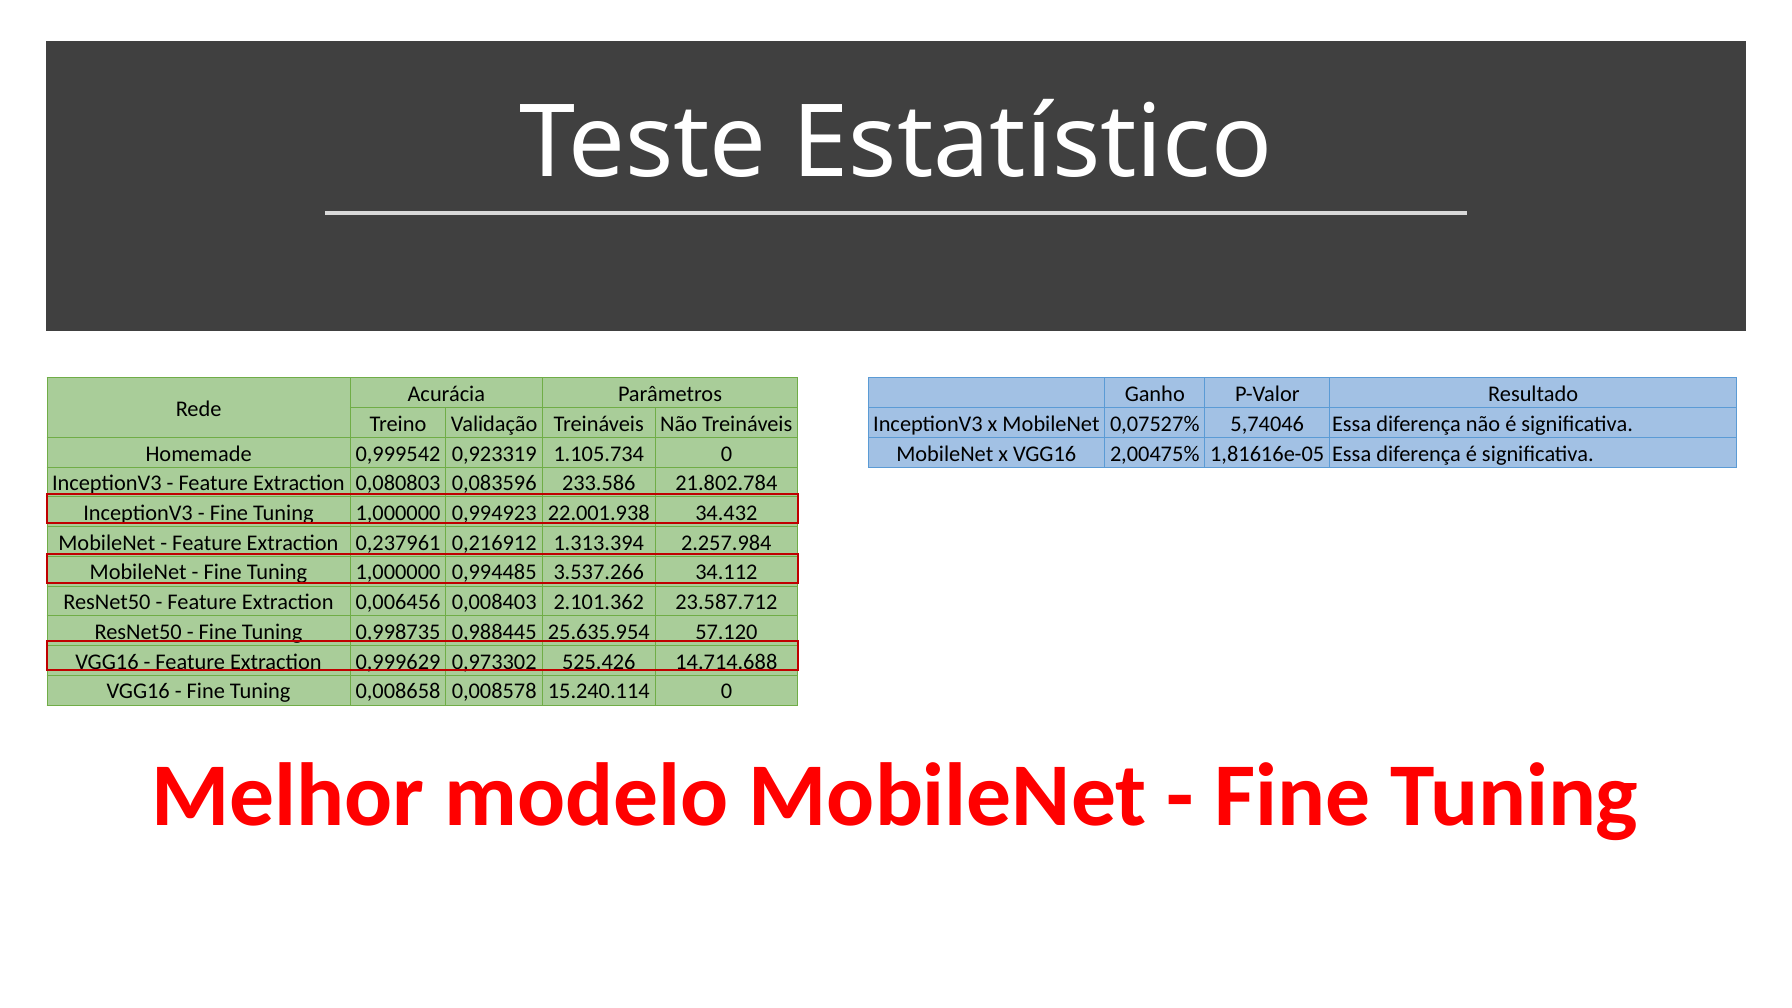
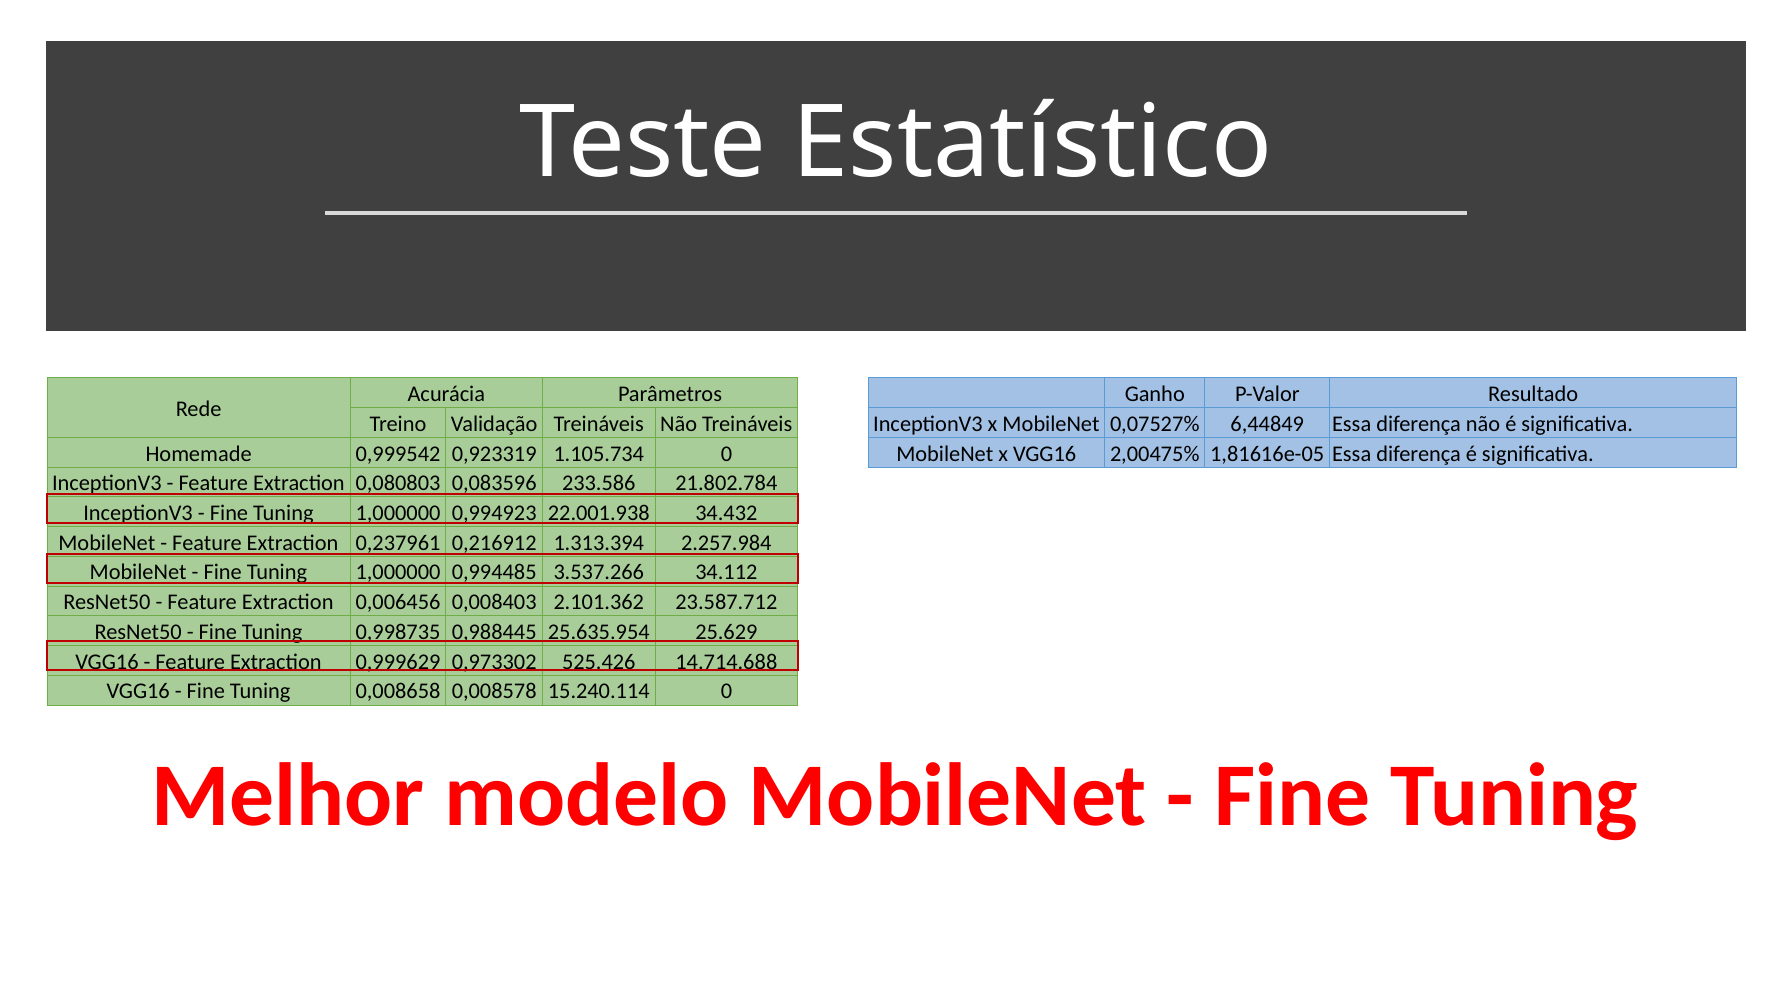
5,74046: 5,74046 -> 6,44849
57.120: 57.120 -> 25.629
